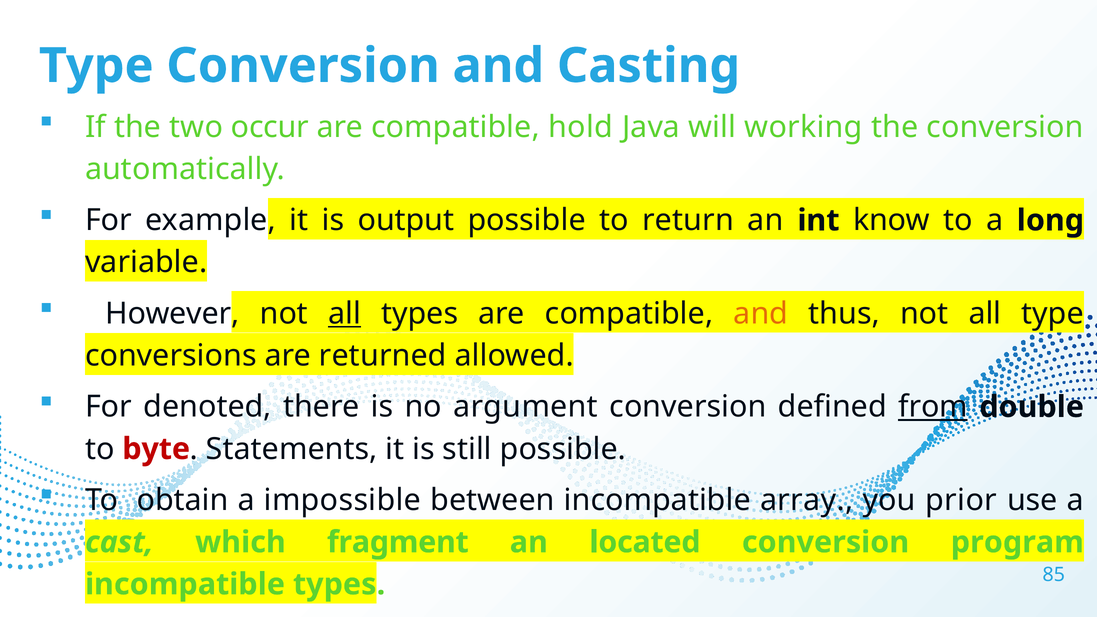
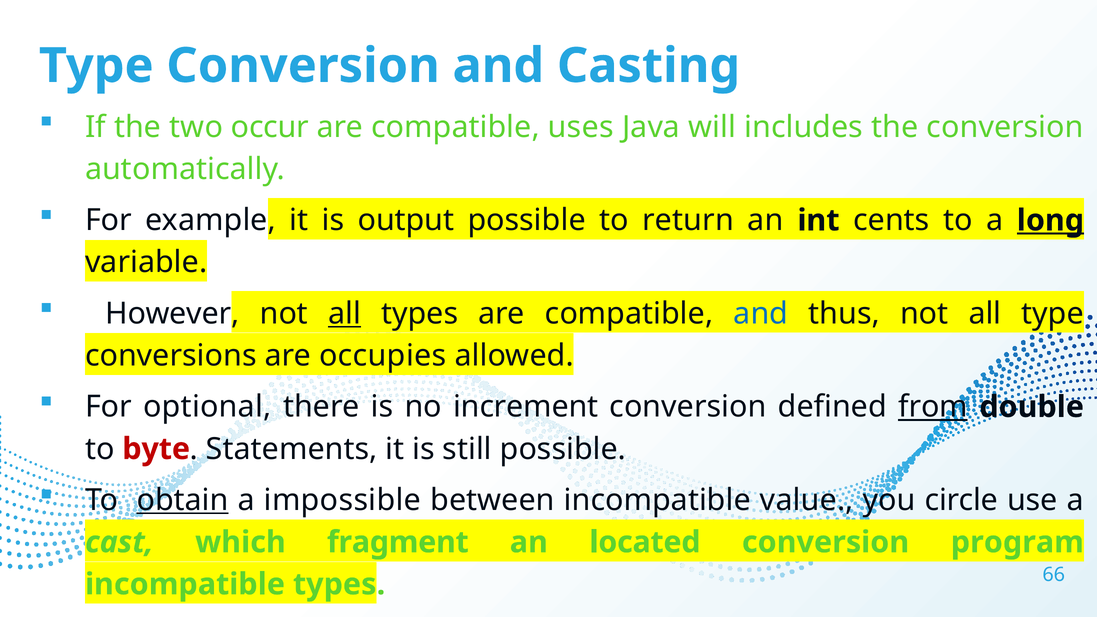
hold: hold -> uses
working: working -> includes
know: know -> cents
long underline: none -> present
and at (761, 314) colour: orange -> blue
returned: returned -> occupies
denoted: denoted -> optional
argument: argument -> increment
obtain underline: none -> present
array: array -> value
prior: prior -> circle
85: 85 -> 66
